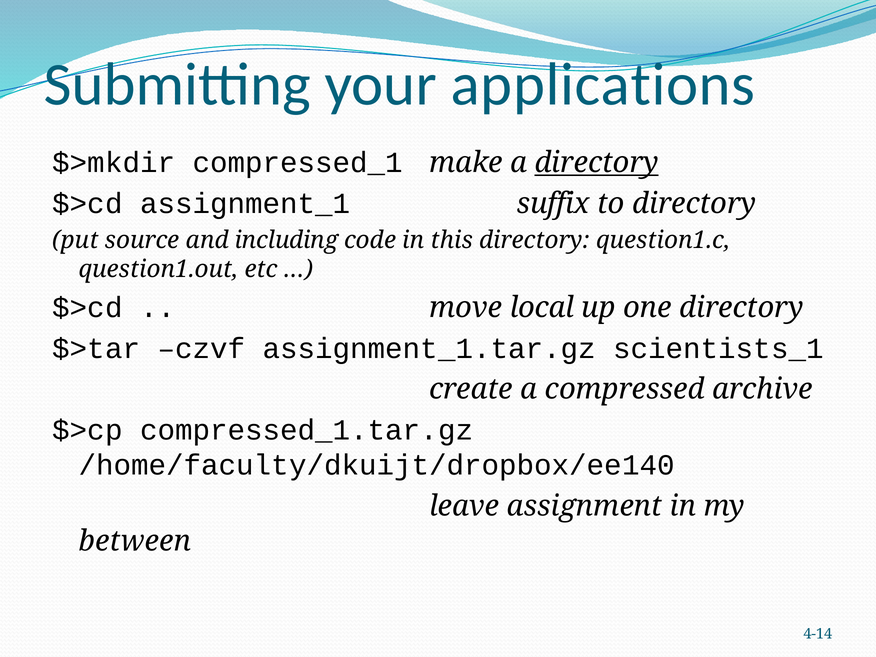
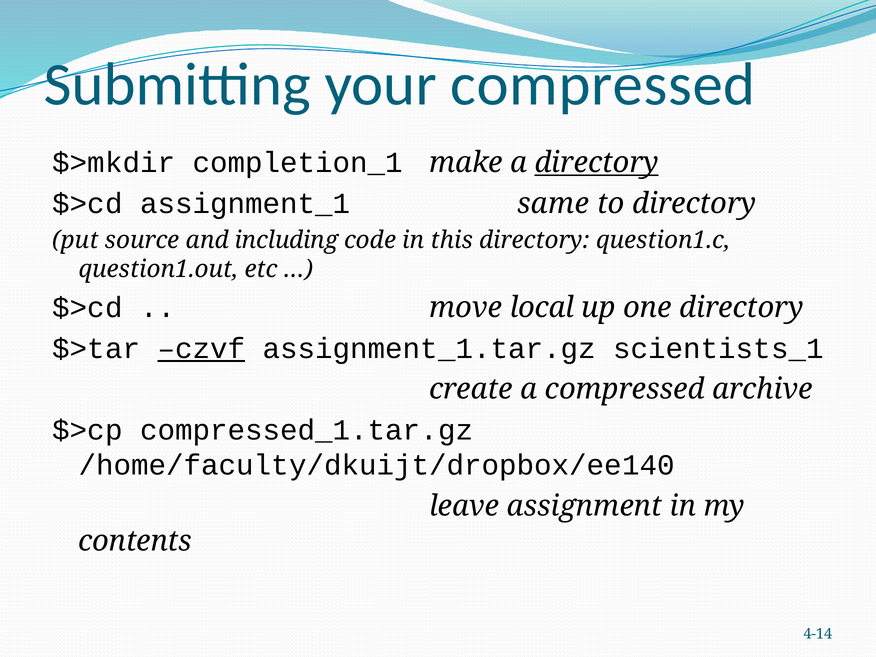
your applications: applications -> compressed
compressed_1: compressed_1 -> completion_1
suffix: suffix -> same
czvf underline: none -> present
between: between -> contents
